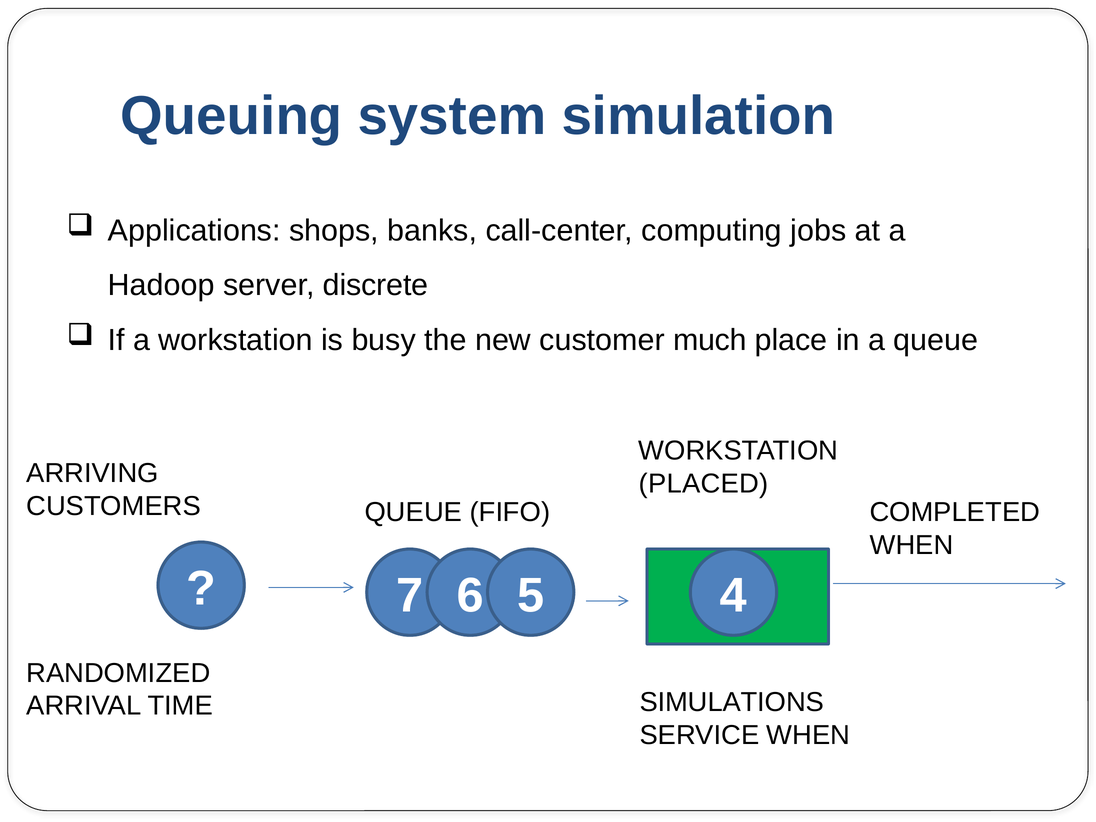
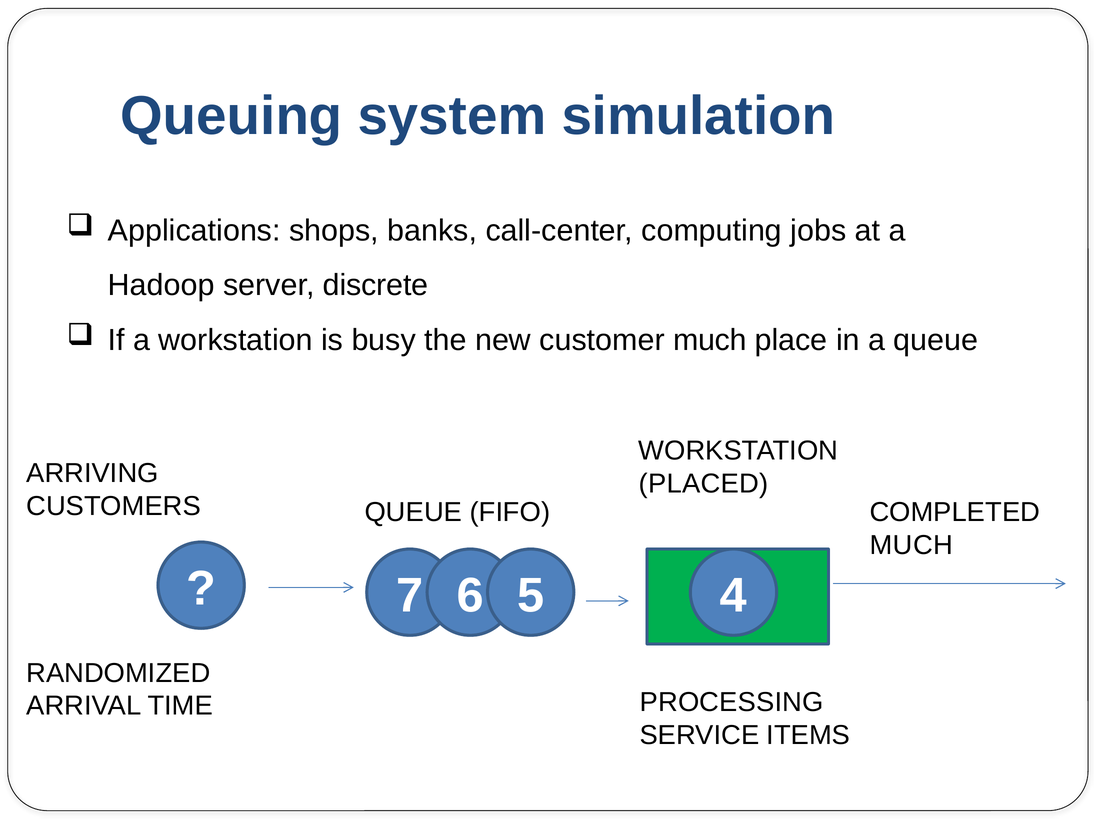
WHEN at (911, 545): WHEN -> MUCH
SIMULATIONS: SIMULATIONS -> PROCESSING
SERVICE WHEN: WHEN -> ITEMS
